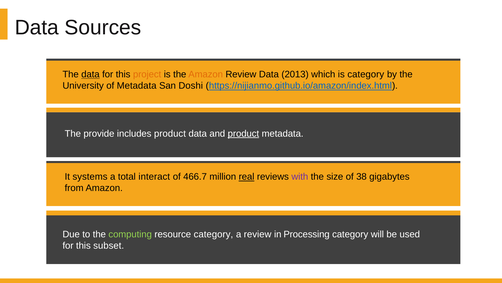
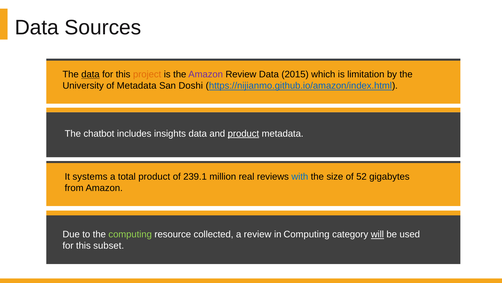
Amazon at (206, 74) colour: orange -> purple
2013: 2013 -> 2015
is category: category -> limitation
provide: provide -> chatbot
includes product: product -> insights
total interact: interact -> product
466.7: 466.7 -> 239.1
real underline: present -> none
with colour: purple -> blue
38: 38 -> 52
resource category: category -> collected
in Processing: Processing -> Computing
will underline: none -> present
